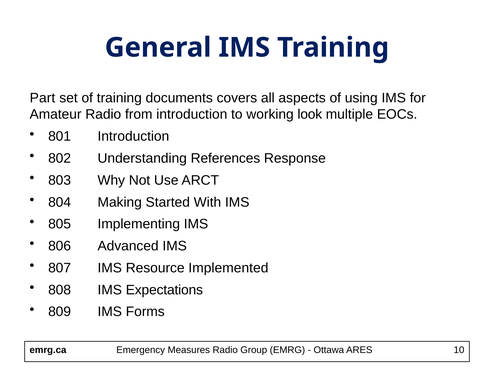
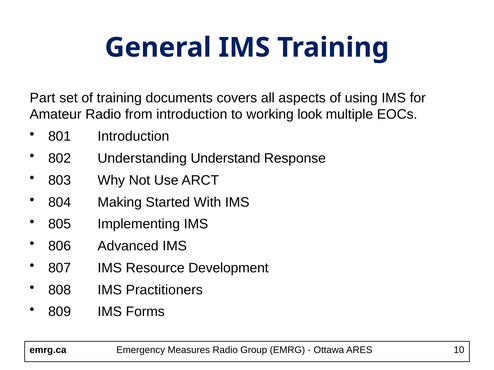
References: References -> Understand
Implemented: Implemented -> Development
Expectations: Expectations -> Practitioners
